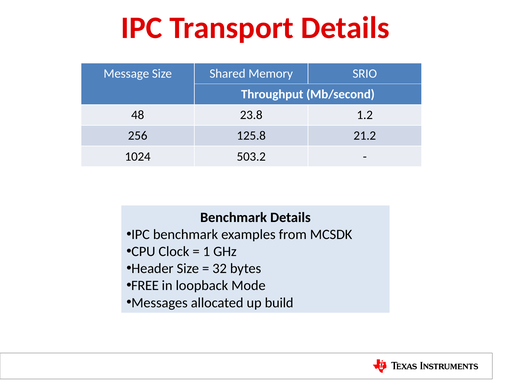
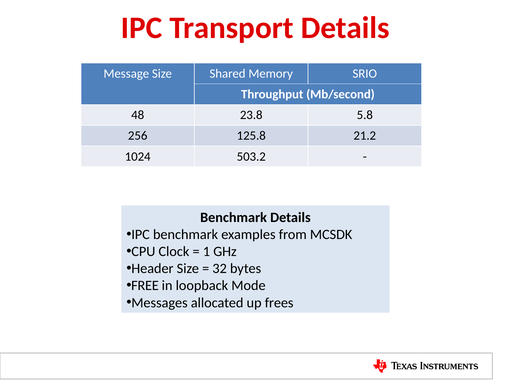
1.2: 1.2 -> 5.8
build: build -> frees
